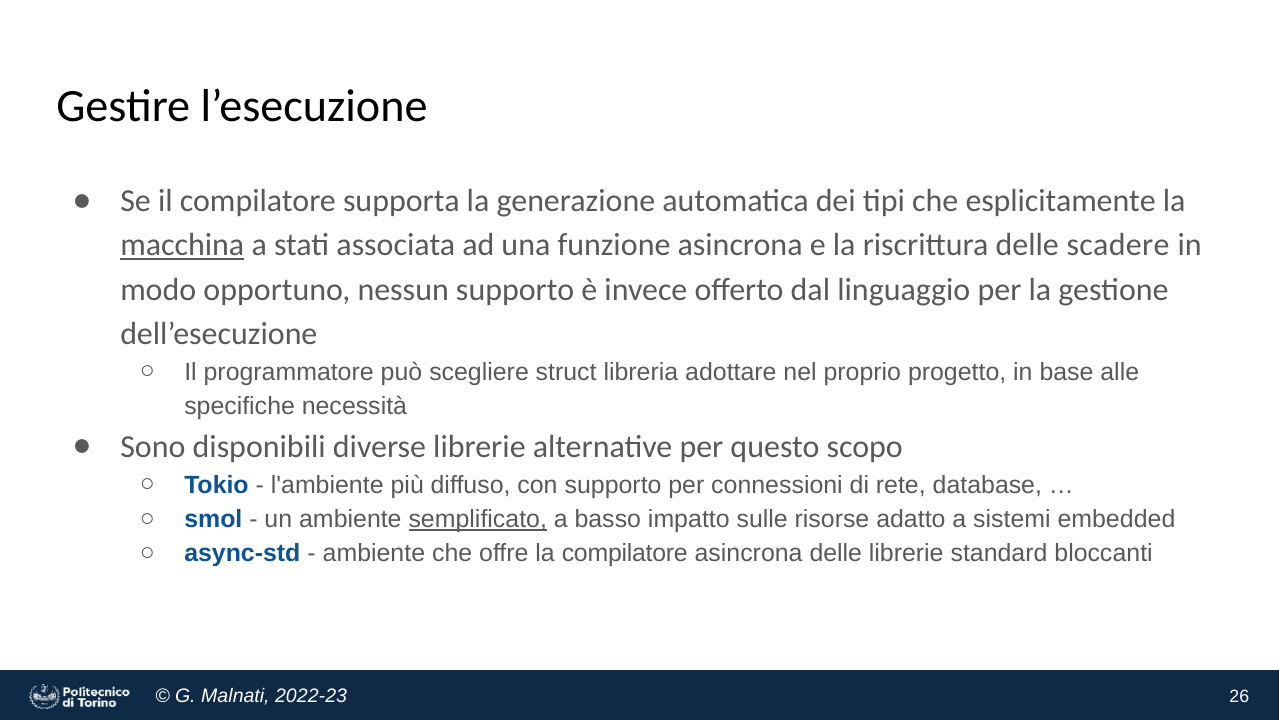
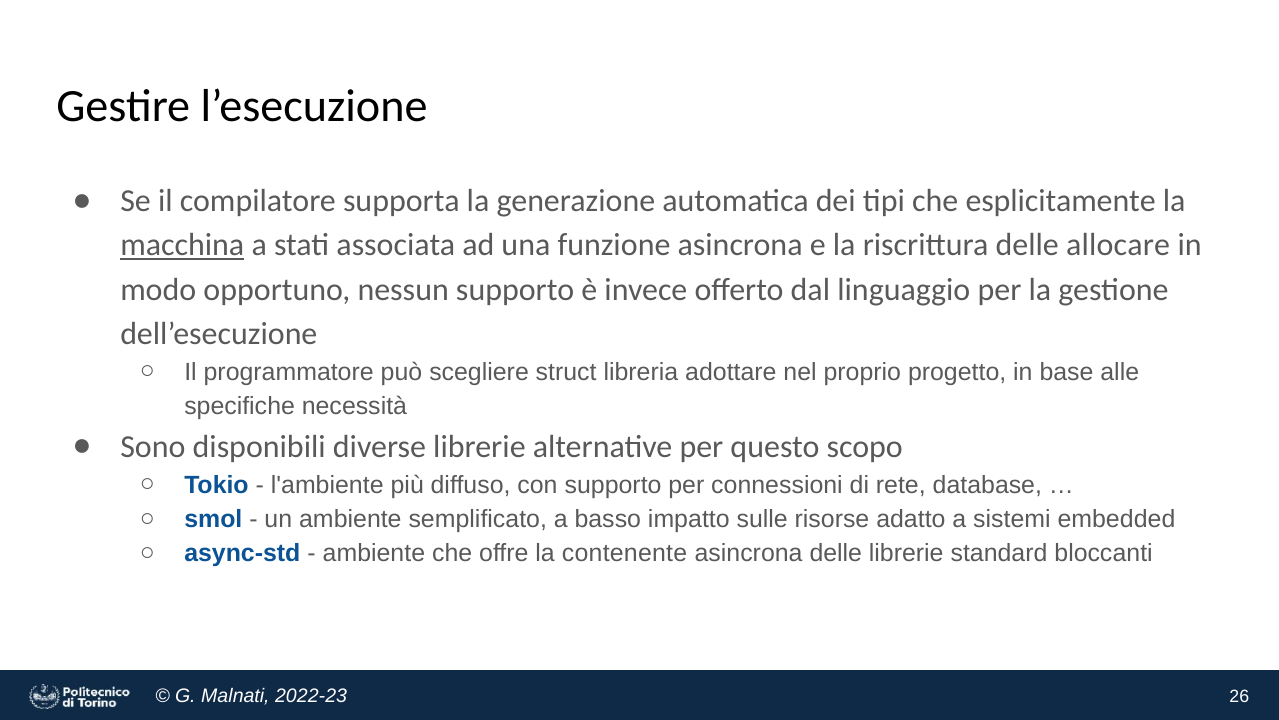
scadere: scadere -> allocare
semplificato underline: present -> none
la compilatore: compilatore -> contenente
